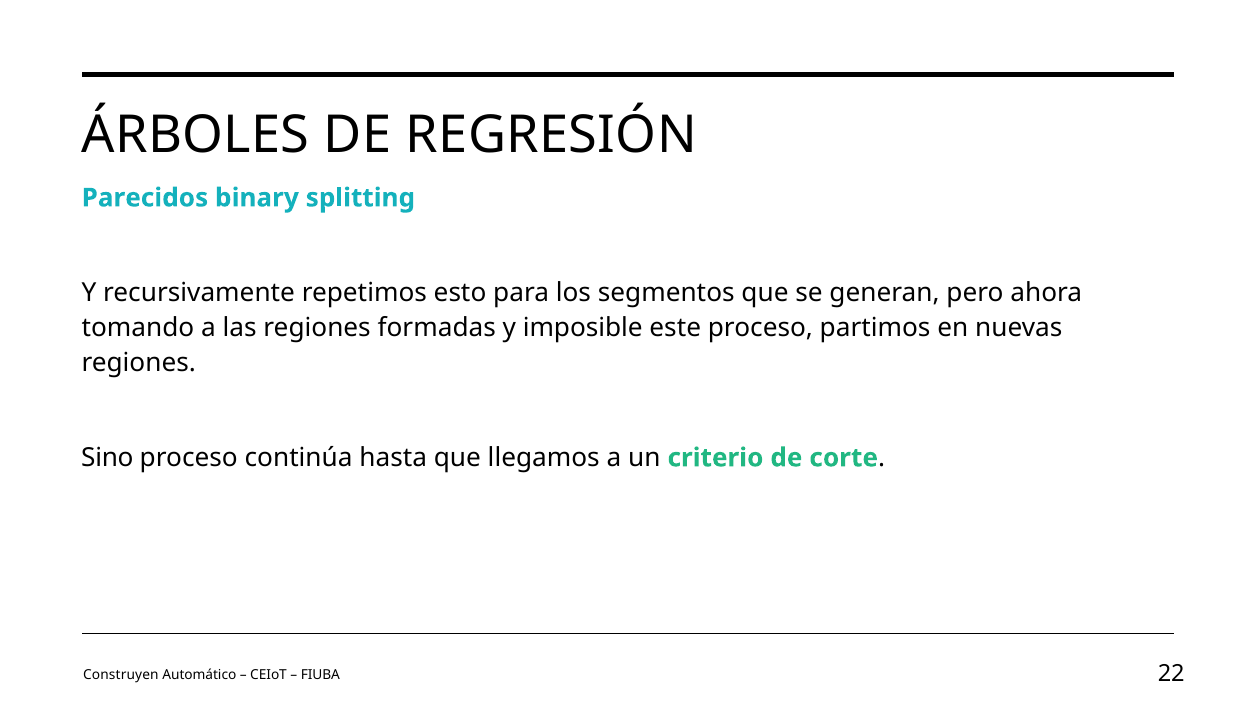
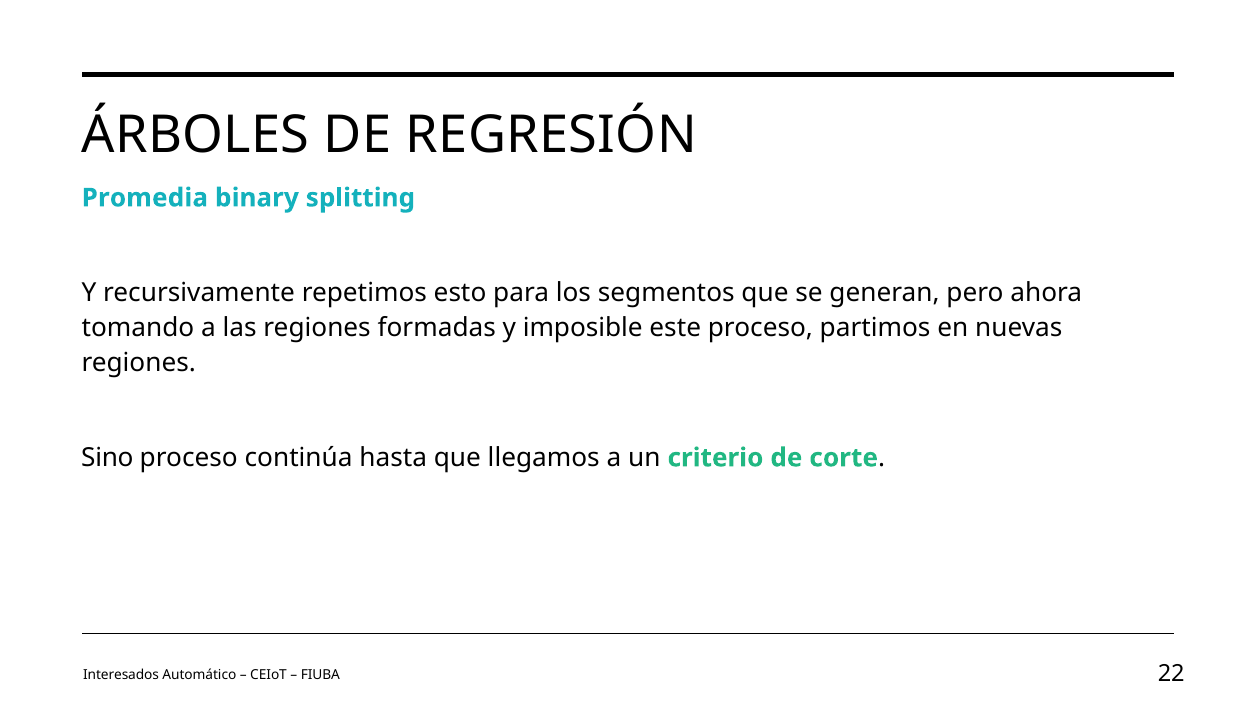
Parecidos: Parecidos -> Promedia
Construyen: Construyen -> Interesados
